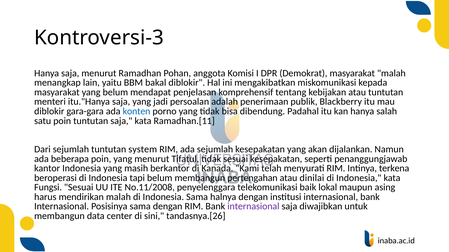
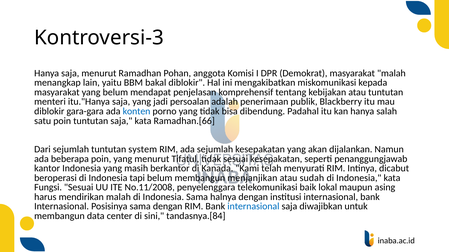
Ramadhan.[11: Ramadhan.[11 -> Ramadhan.[66
terkena: terkena -> dicabut
pertengahan: pertengahan -> menjanjikan
dinilai: dinilai -> sudah
internasional at (253, 207) colour: purple -> blue
tandasnya.[26: tandasnya.[26 -> tandasnya.[84
